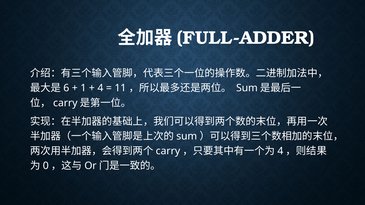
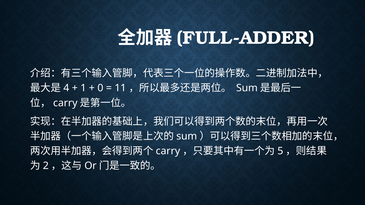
6: 6 -> 4
4 at (100, 88): 4 -> 0
4 at (280, 151): 4 -> 5
0: 0 -> 2
